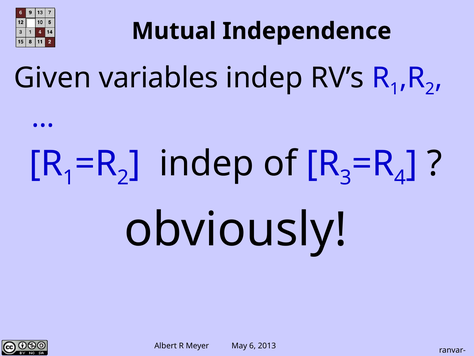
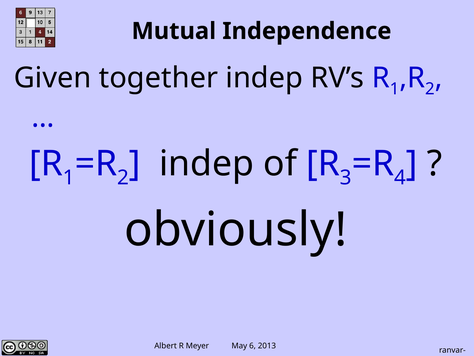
variables: variables -> together
